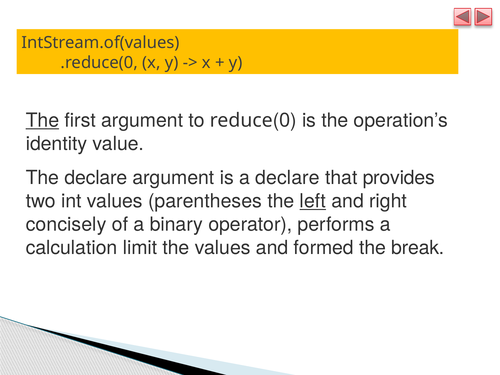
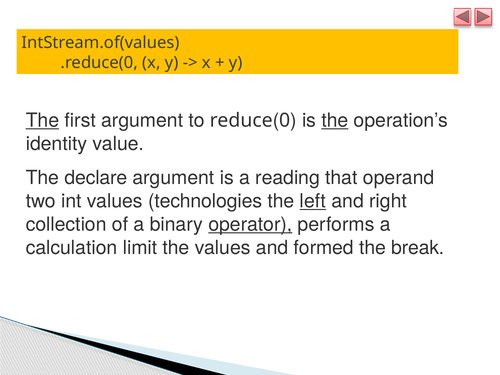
the at (335, 121) underline: none -> present
a declare: declare -> reading
provides: provides -> operand
parentheses: parentheses -> technologies
concisely: concisely -> collection
operator underline: none -> present
